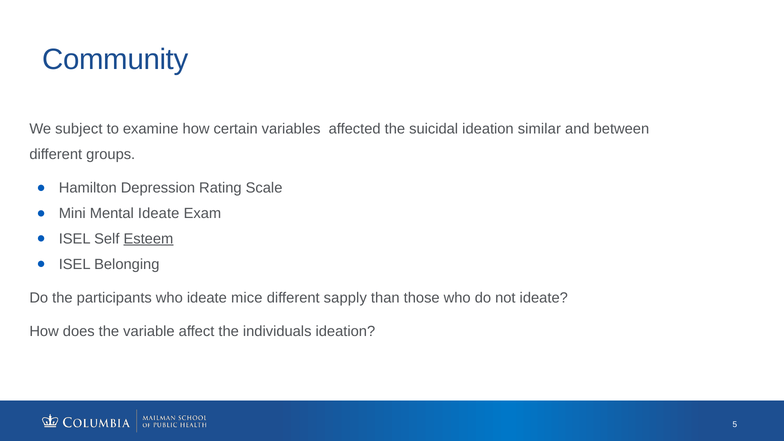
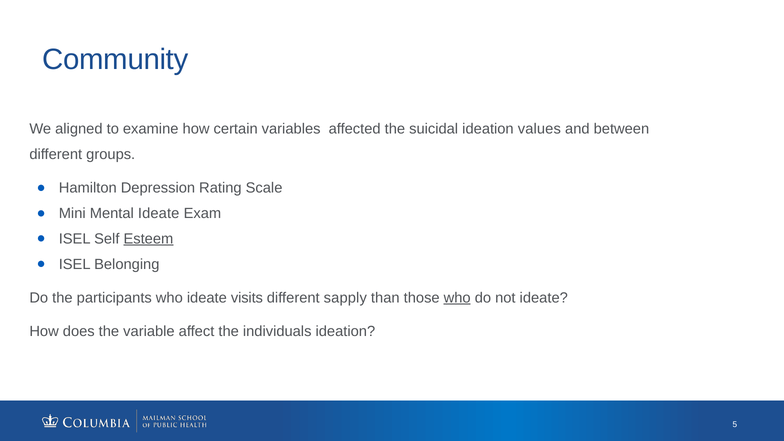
subject: subject -> aligned
similar: similar -> values
mice: mice -> visits
who at (457, 298) underline: none -> present
